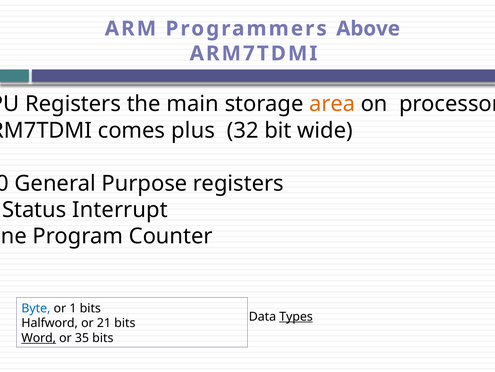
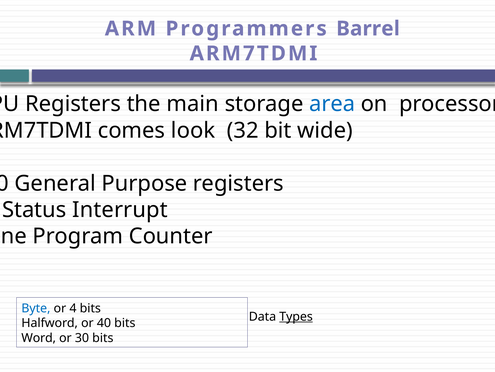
Above: Above -> Barrel
area colour: orange -> blue
plus: plus -> look
1: 1 -> 4
21: 21 -> 40
Word underline: present -> none
or 35: 35 -> 30
